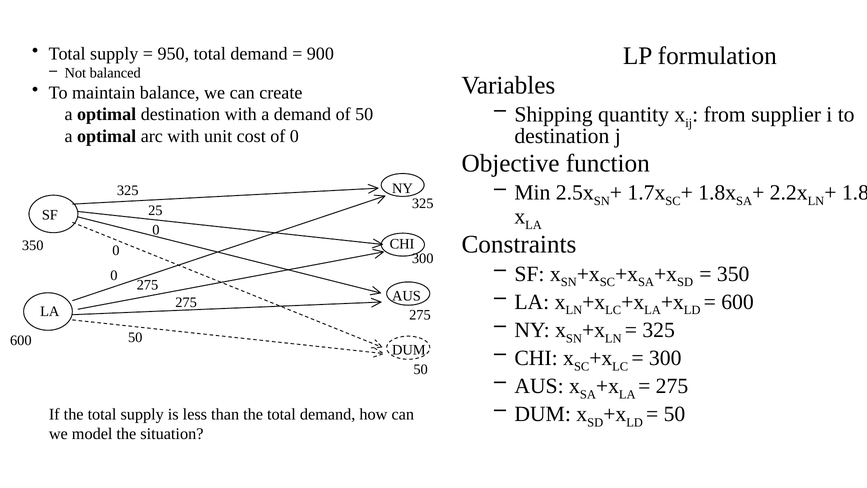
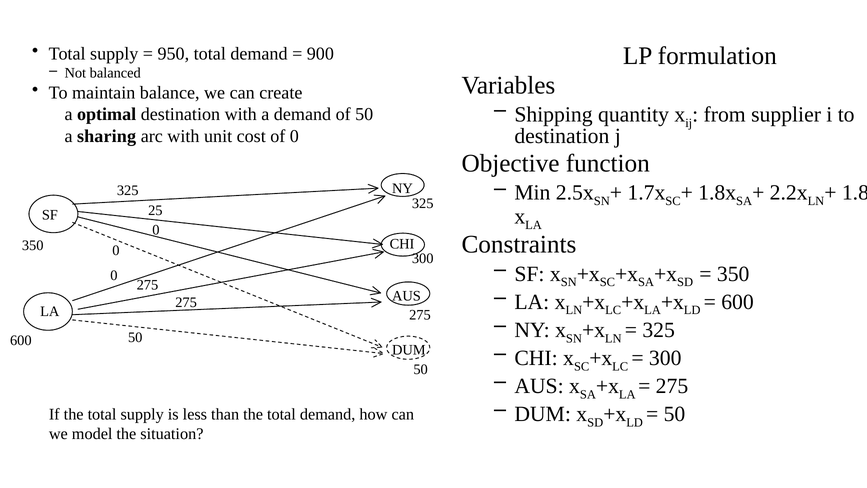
optimal at (107, 136): optimal -> sharing
